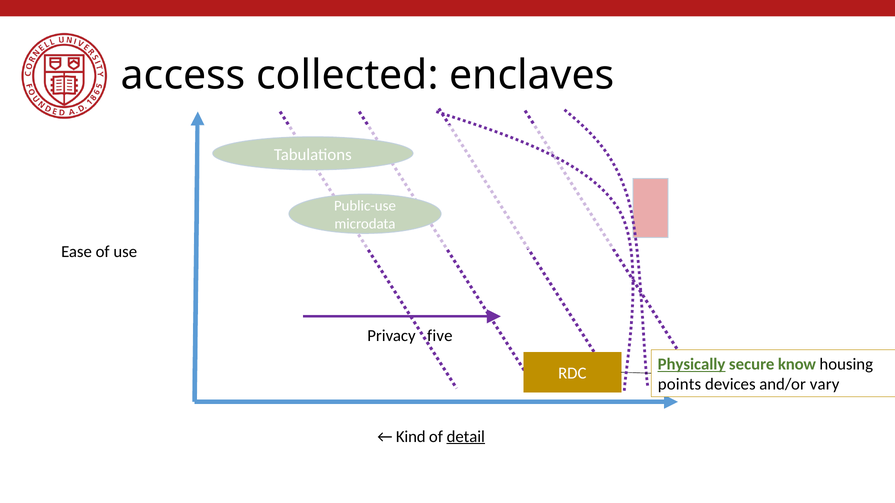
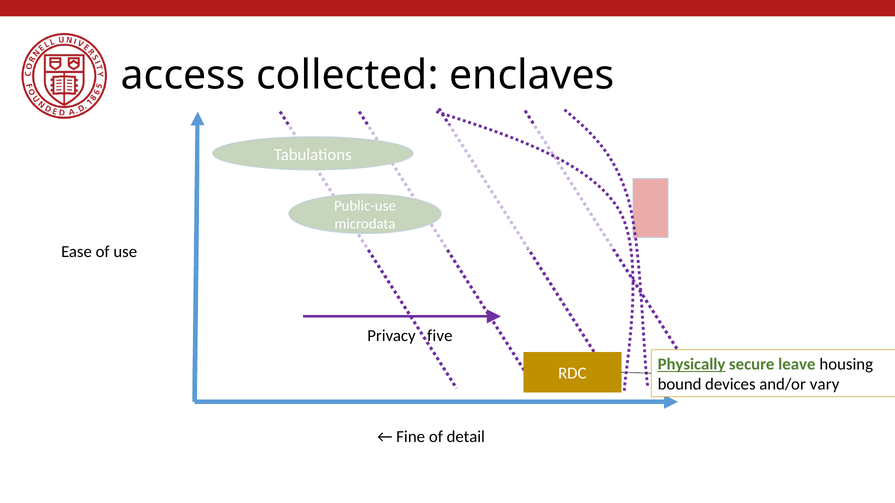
know: know -> leave
points: points -> bound
Kind: Kind -> Fine
detail underline: present -> none
